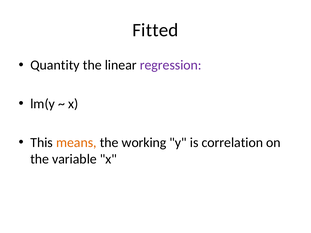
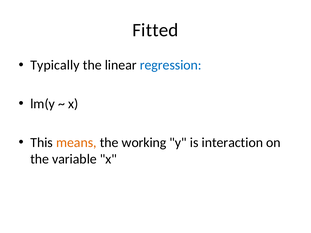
Quantity: Quantity -> Typically
regression colour: purple -> blue
correlation: correlation -> interaction
